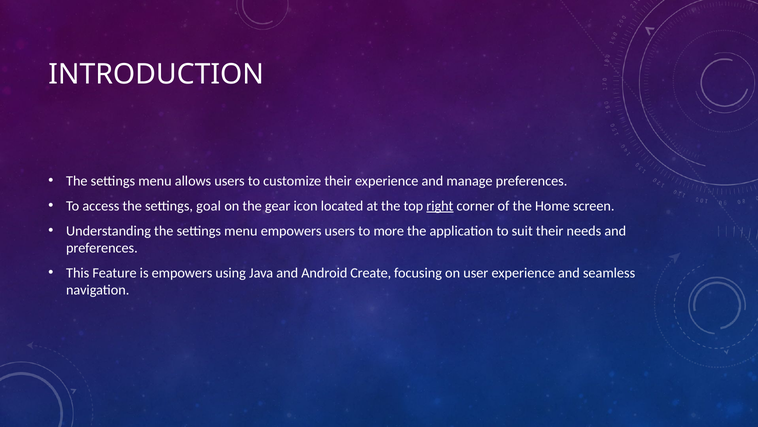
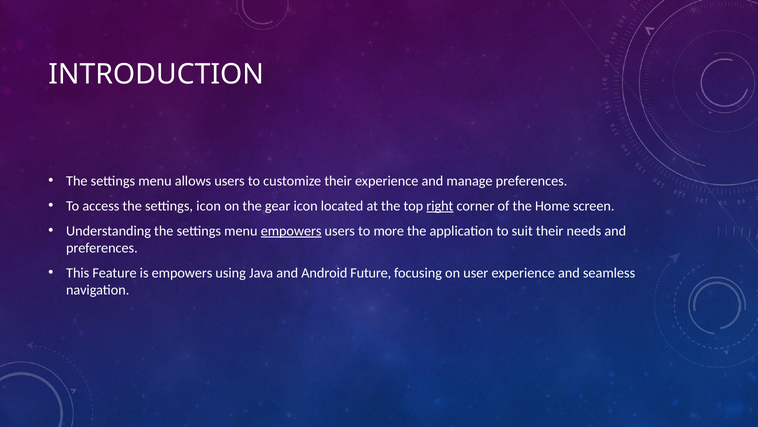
settings goal: goal -> icon
empowers at (291, 231) underline: none -> present
Create: Create -> Future
